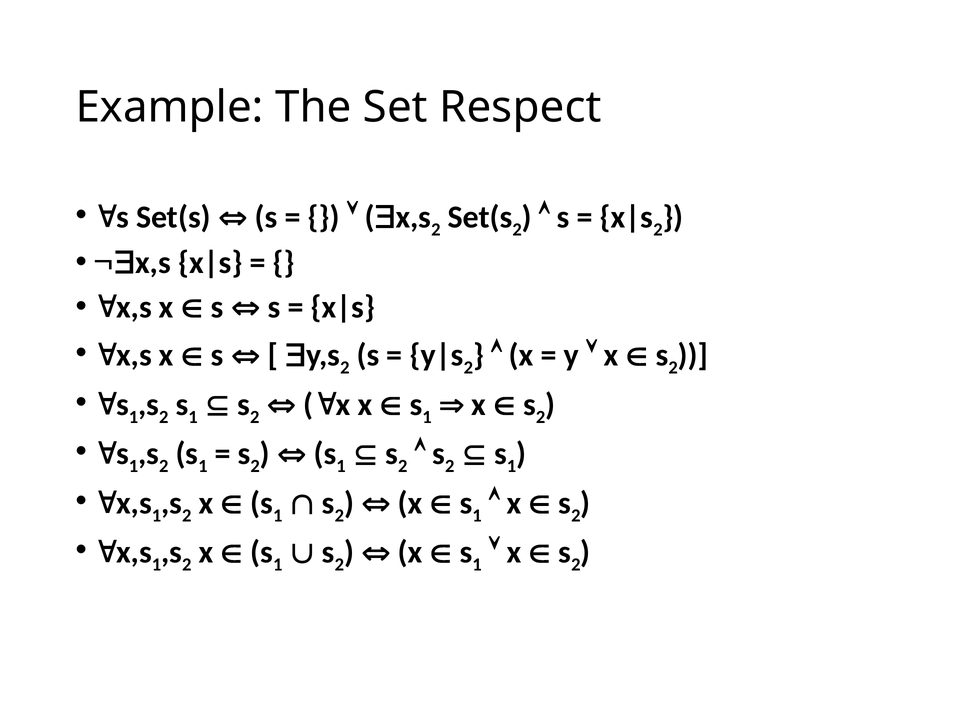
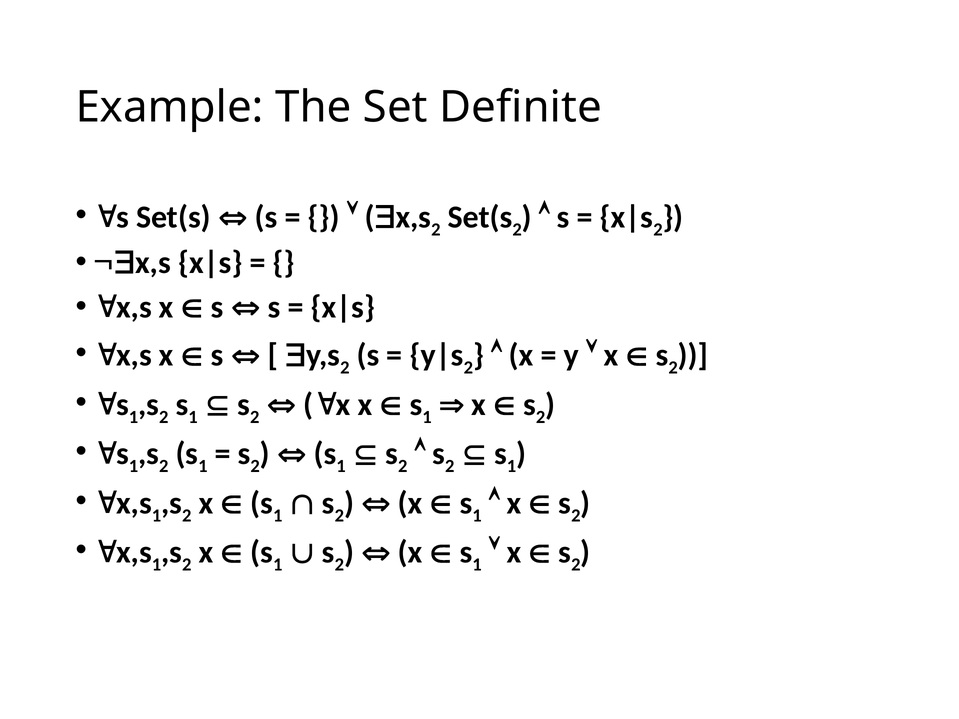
Respect: Respect -> Definite
